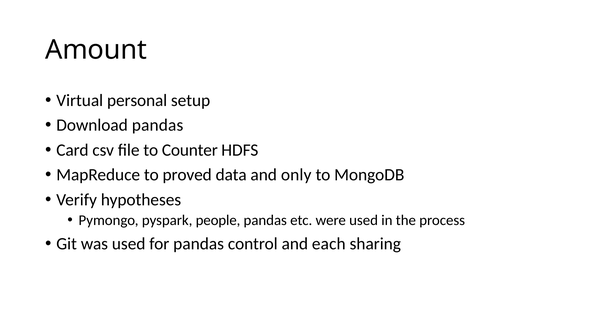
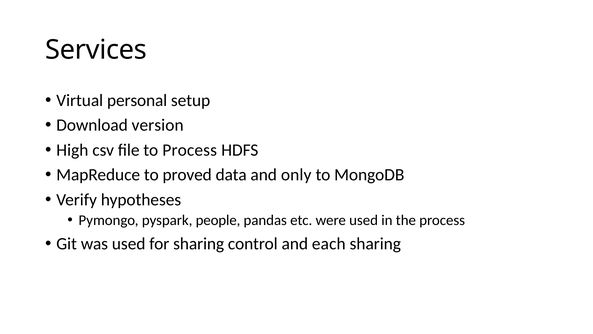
Amount: Amount -> Services
Download pandas: pandas -> version
Card: Card -> High
to Counter: Counter -> Process
for pandas: pandas -> sharing
